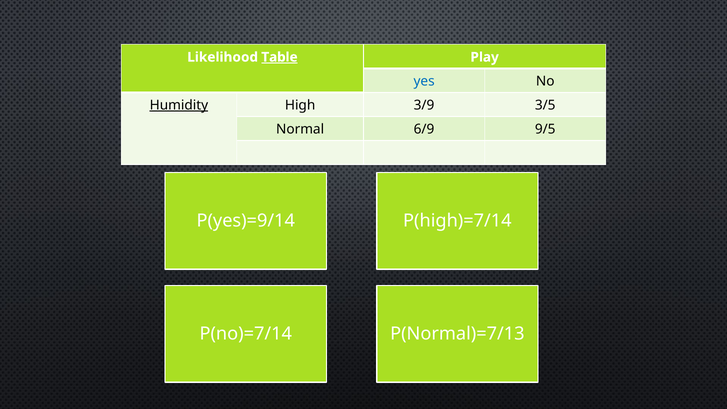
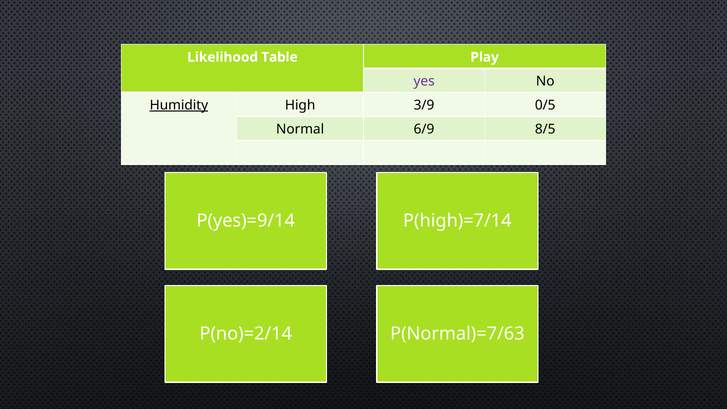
Table underline: present -> none
yes colour: blue -> purple
3/5: 3/5 -> 0/5
9/5: 9/5 -> 8/5
P(no)=7/14: P(no)=7/14 -> P(no)=2/14
P(Normal)=7/13: P(Normal)=7/13 -> P(Normal)=7/63
